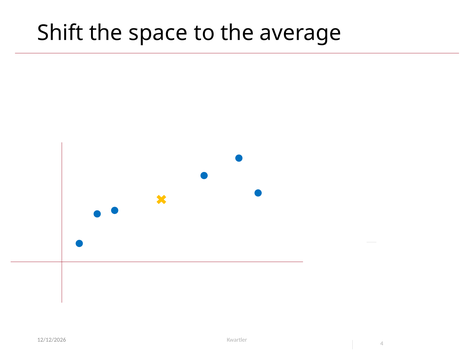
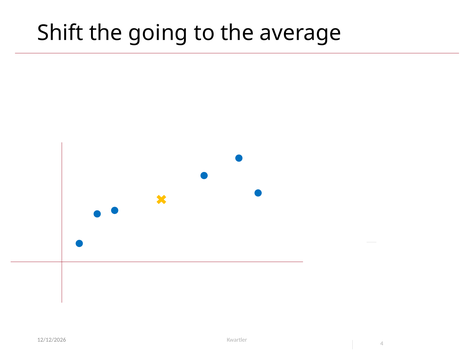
space: space -> going
